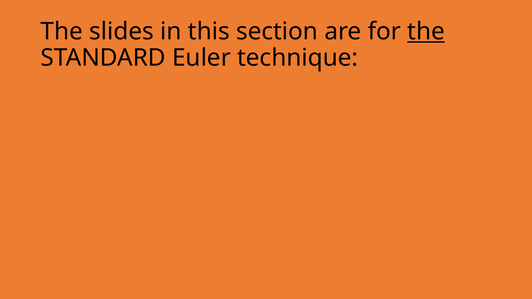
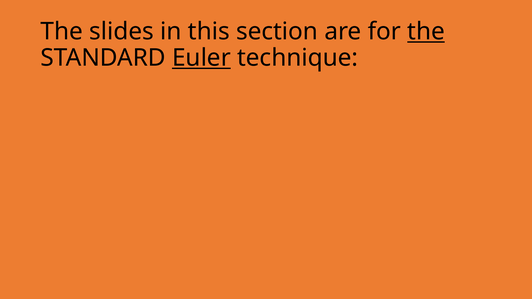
Euler underline: none -> present
